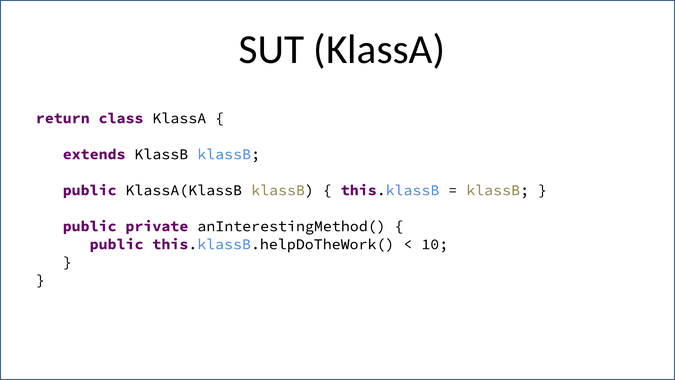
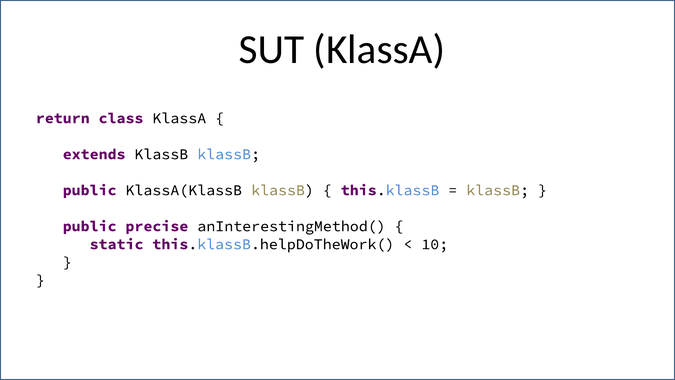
private: private -> precise
public at (117, 244): public -> static
